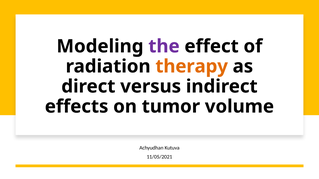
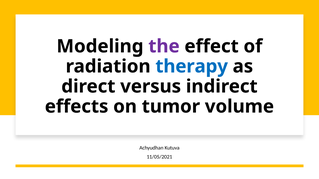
therapy colour: orange -> blue
